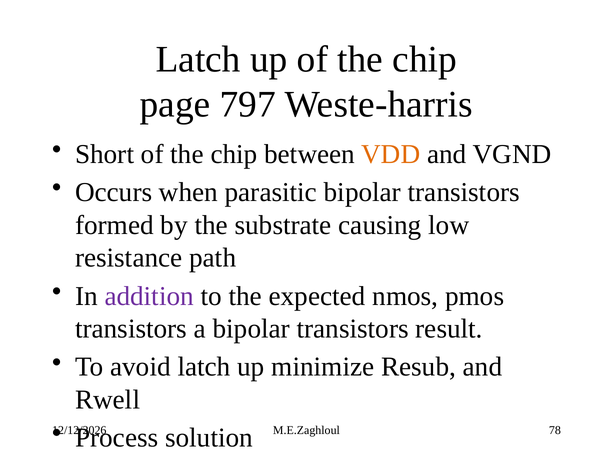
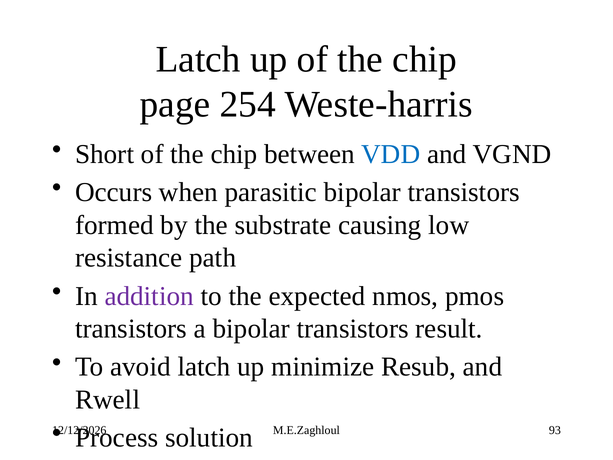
797: 797 -> 254
VDD colour: orange -> blue
78: 78 -> 93
